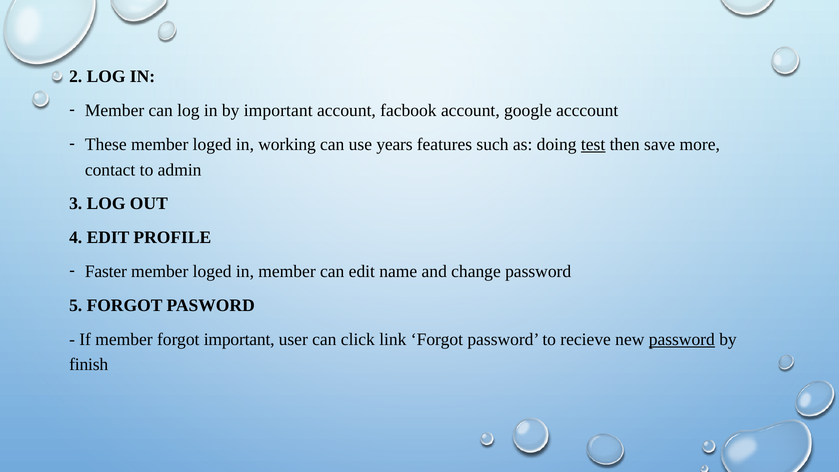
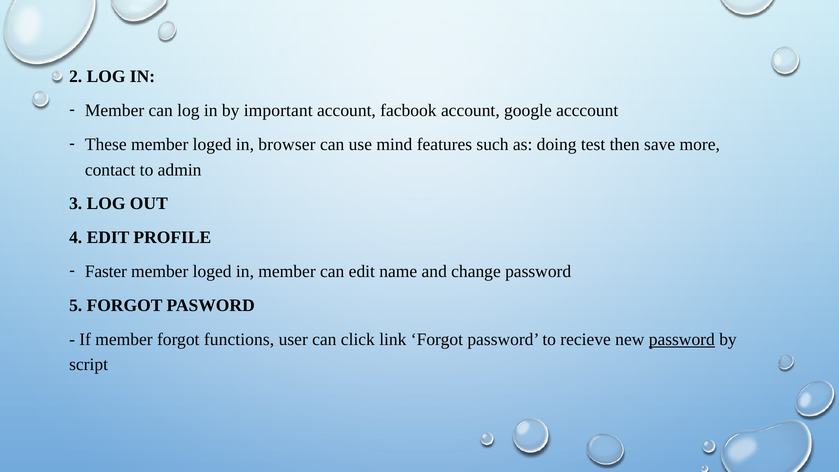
working: working -> browser
years: years -> mind
test underline: present -> none
forgot important: important -> functions
finish: finish -> script
